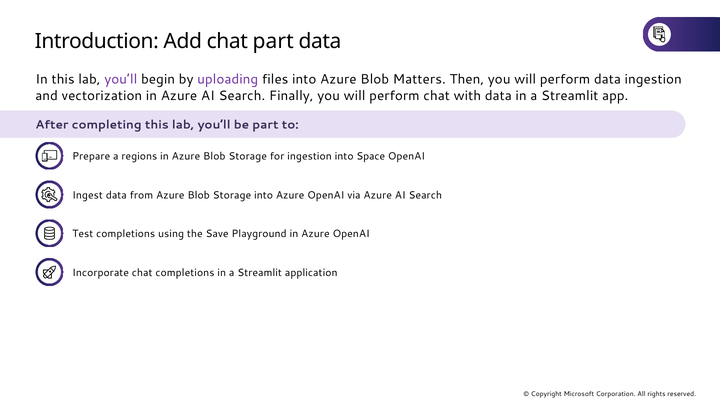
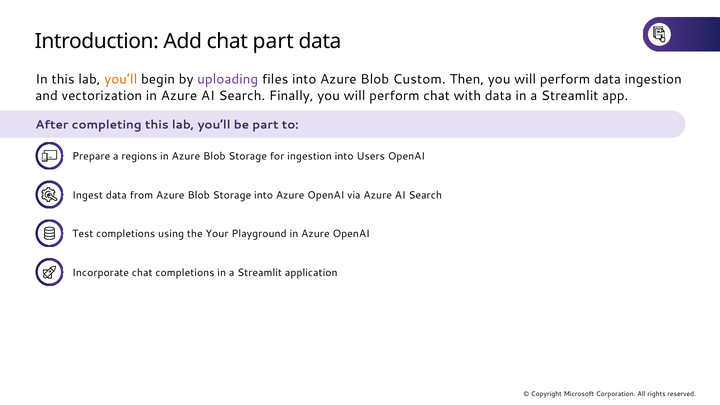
you’ll at (121, 79) colour: purple -> orange
Matters: Matters -> Custom
Space: Space -> Users
Save: Save -> Your
